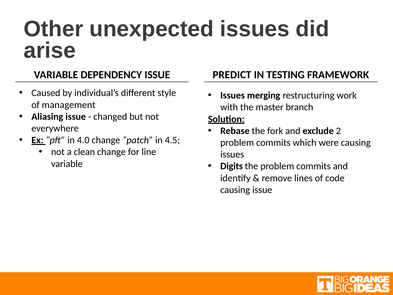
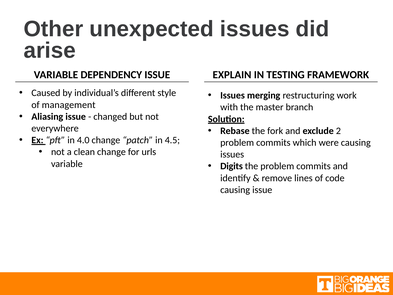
PREDICT: PREDICT -> EXPLAIN
line: line -> urls
